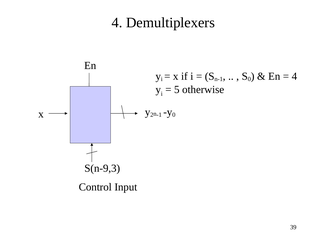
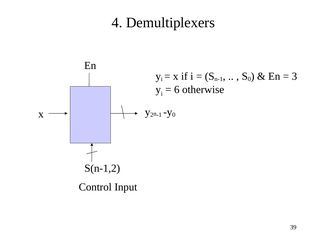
4 at (294, 76): 4 -> 3
5: 5 -> 6
S(n-9,3: S(n-9,3 -> S(n-1,2
